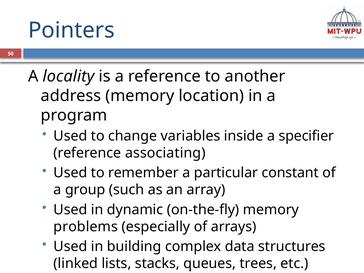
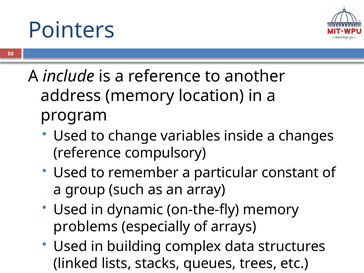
locality: locality -> include
specifier: specifier -> changes
associating: associating -> compulsory
